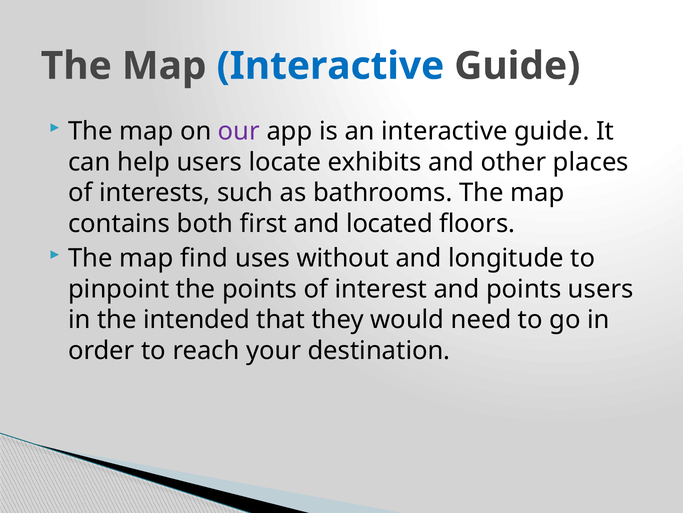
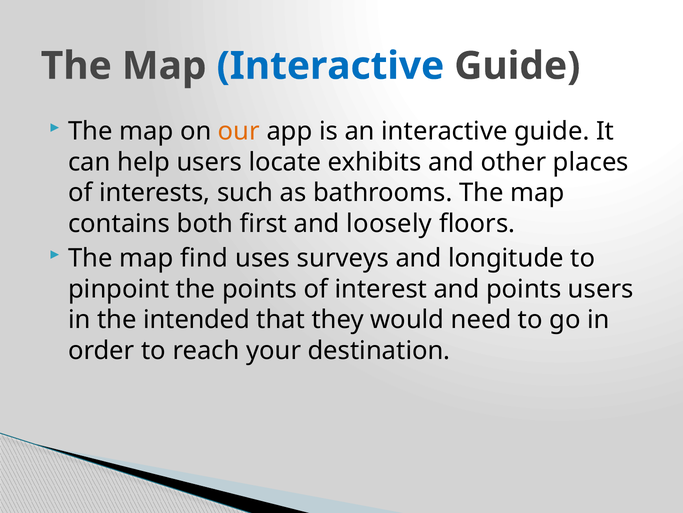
our colour: purple -> orange
located: located -> loosely
without: without -> surveys
